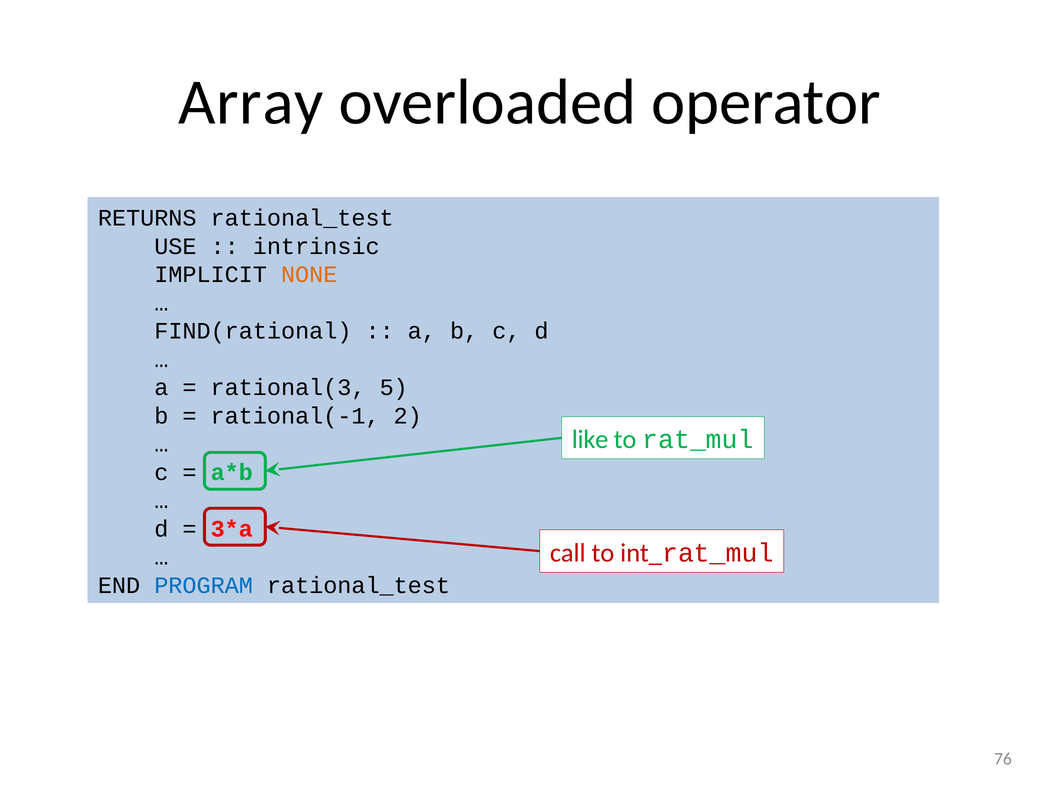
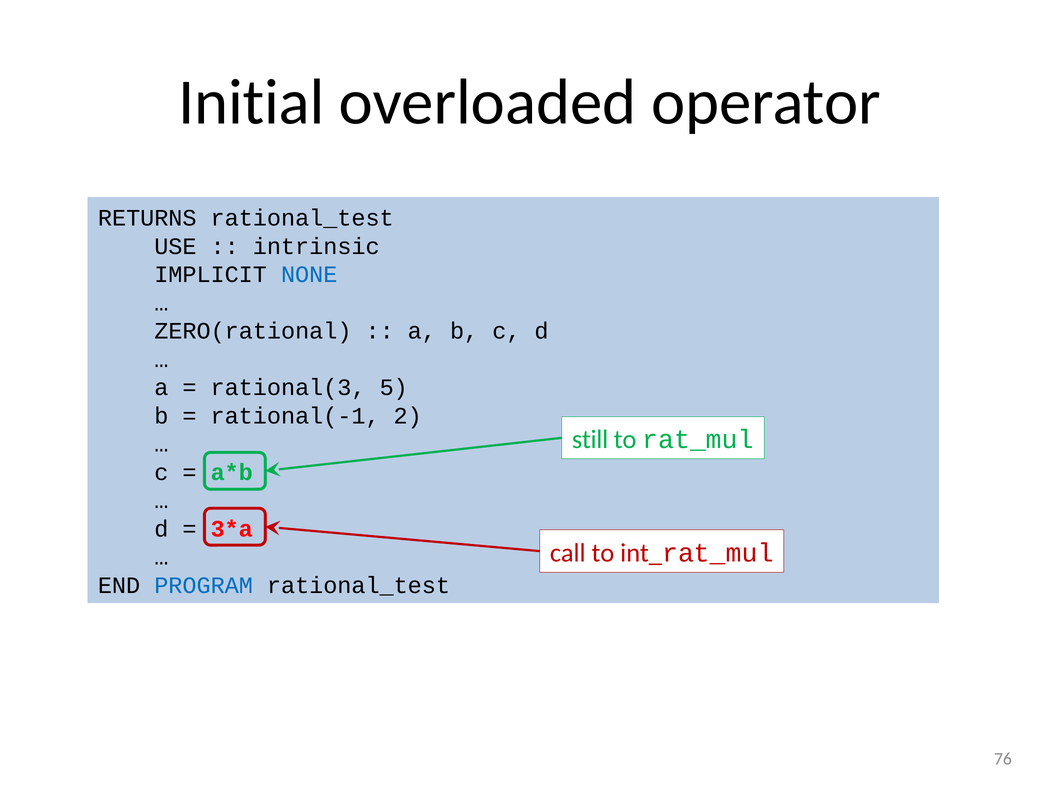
Array: Array -> Initial
NONE colour: orange -> blue
FIND(rational: FIND(rational -> ZERO(rational
like: like -> still
